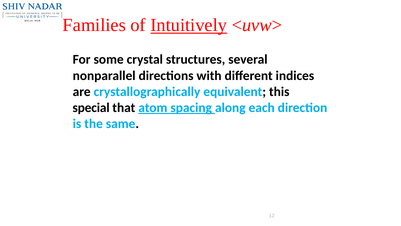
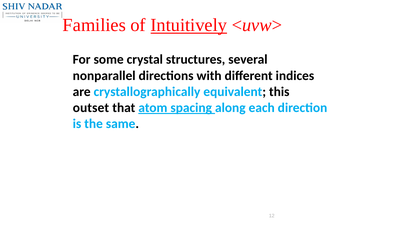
special: special -> outset
